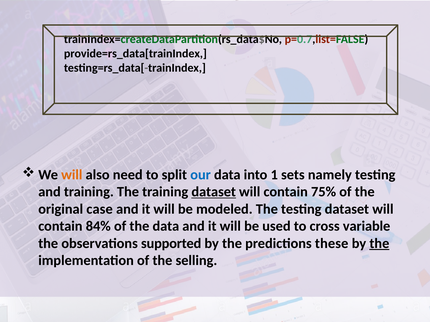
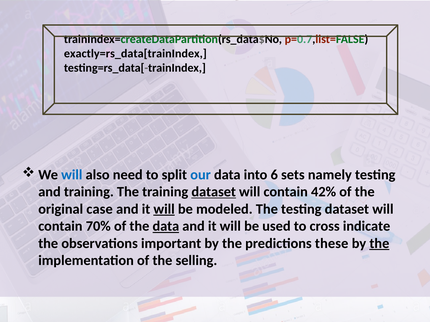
provide=rs_data[trainIndex: provide=rs_data[trainIndex -> exactly=rs_data[trainIndex
will at (72, 175) colour: orange -> blue
1: 1 -> 6
75%: 75% -> 42%
will at (164, 209) underline: none -> present
84%: 84% -> 70%
data at (166, 227) underline: none -> present
variable: variable -> indicate
supported: supported -> important
